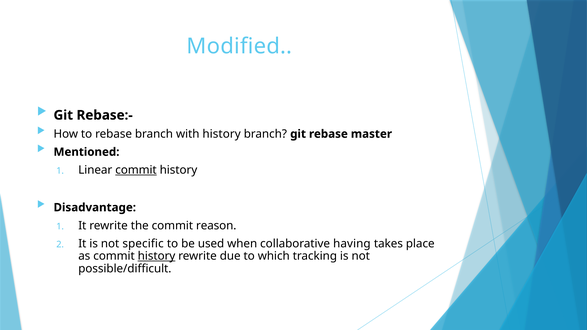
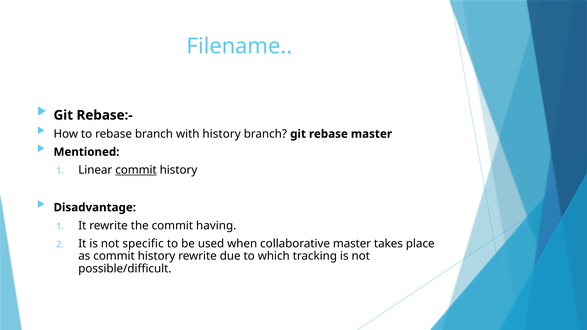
Modified: Modified -> Filename
reason: reason -> having
collaborative having: having -> master
history at (157, 256) underline: present -> none
